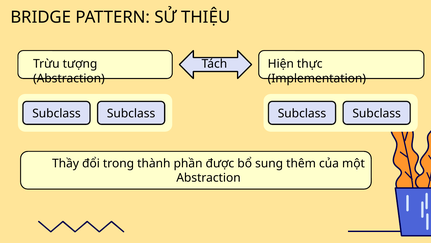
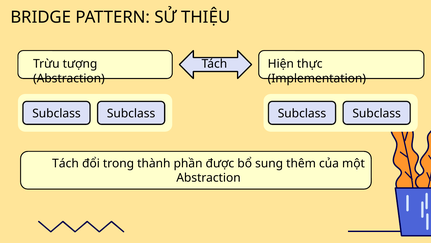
Thầy at (66, 163): Thầy -> Tách
